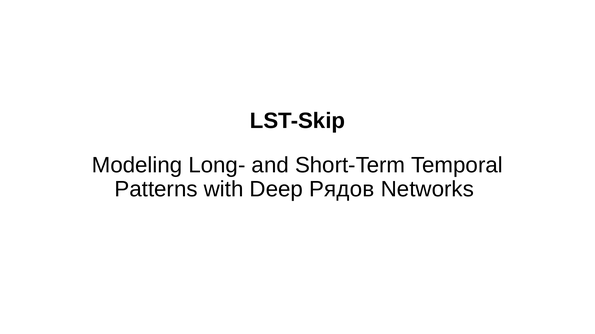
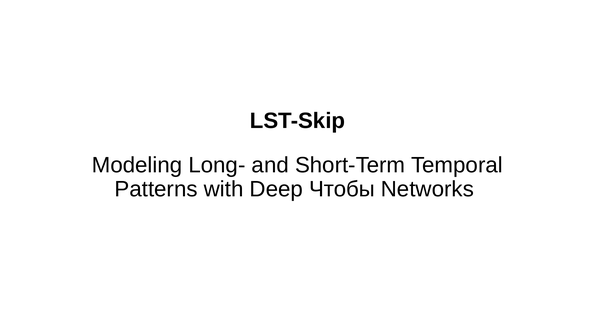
Рядов: Рядов -> Чтобы
